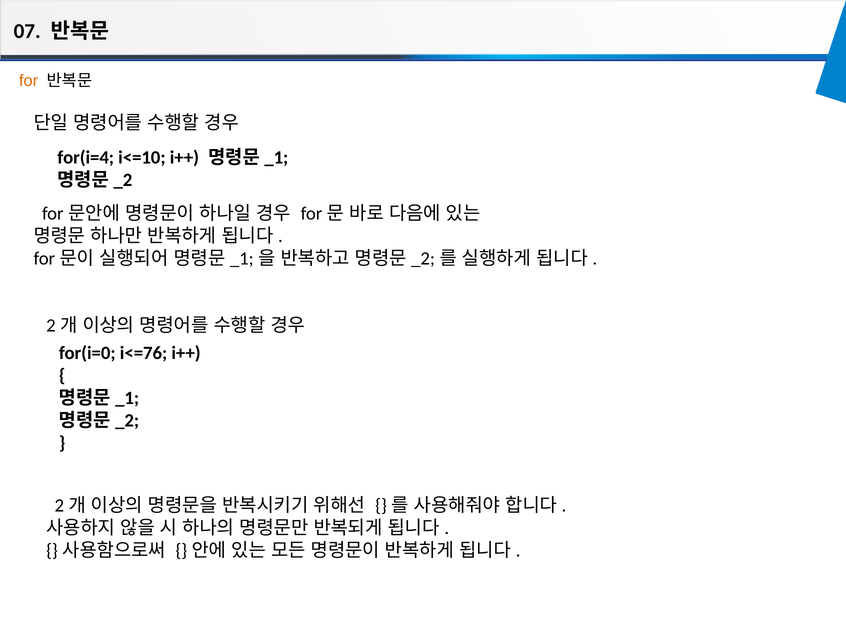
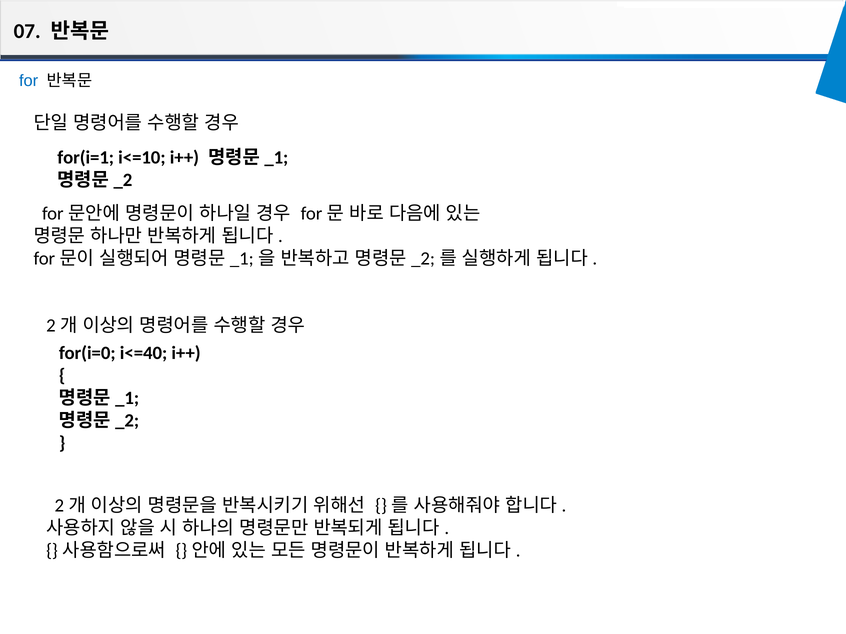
for colour: orange -> blue
for(i=4: for(i=4 -> for(i=1
i<=76: i<=76 -> i<=40
